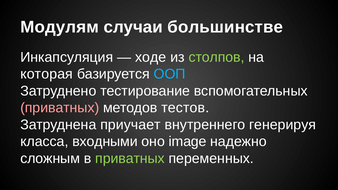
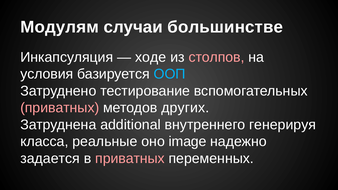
столпов colour: light green -> pink
которая: которая -> условия
тестов: тестов -> других
приучает: приучает -> additional
входными: входными -> реальные
сложным: сложным -> задается
приватных at (130, 159) colour: light green -> pink
